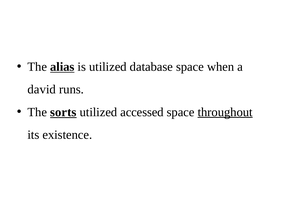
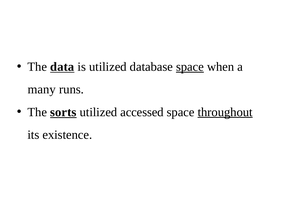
alias: alias -> data
space at (190, 67) underline: none -> present
david: david -> many
